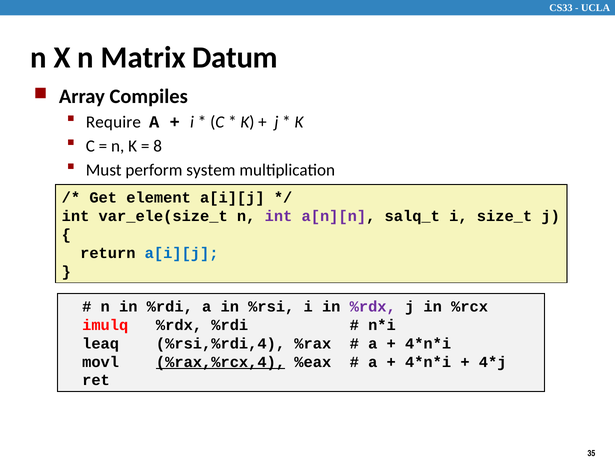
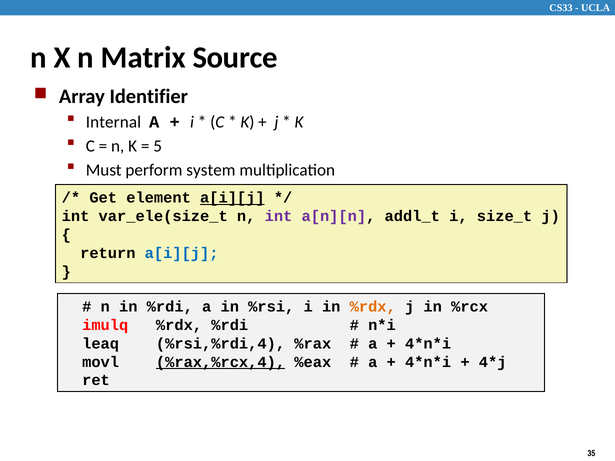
Datum: Datum -> Source
Compiles: Compiles -> Identifier
Require: Require -> Internal
8: 8 -> 5
a[i][j at (232, 198) underline: none -> present
salq_t: salq_t -> addl_t
%rdx at (373, 307) colour: purple -> orange
